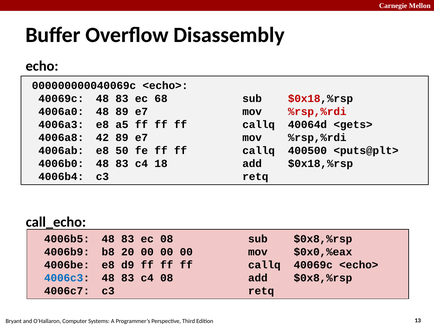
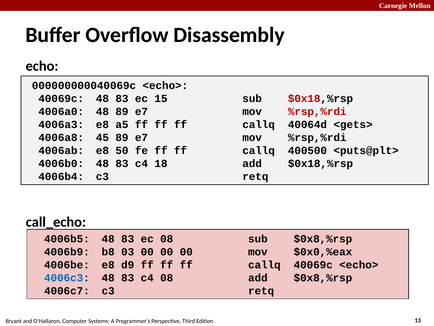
68: 68 -> 15
42: 42 -> 45
20: 20 -> 03
